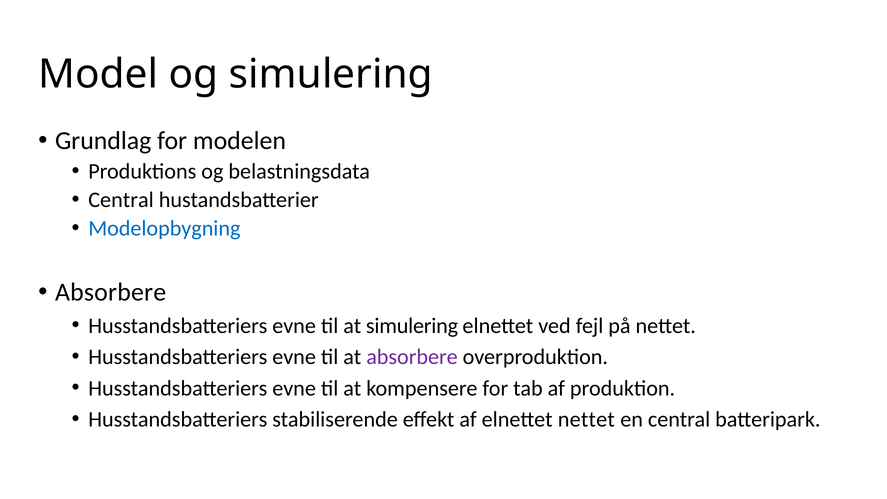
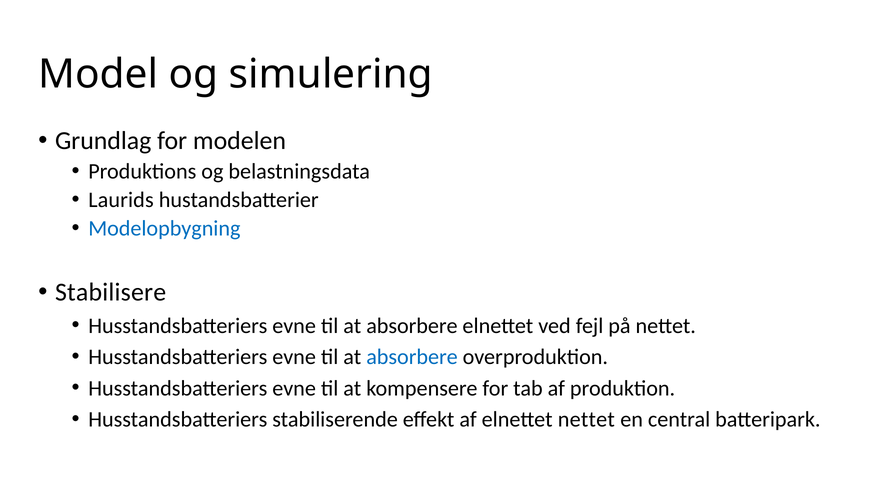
Central at (121, 200): Central -> Laurids
Absorbere at (111, 292): Absorbere -> Stabilisere
simulering at (412, 326): simulering -> absorbere
absorbere at (412, 357) colour: purple -> blue
